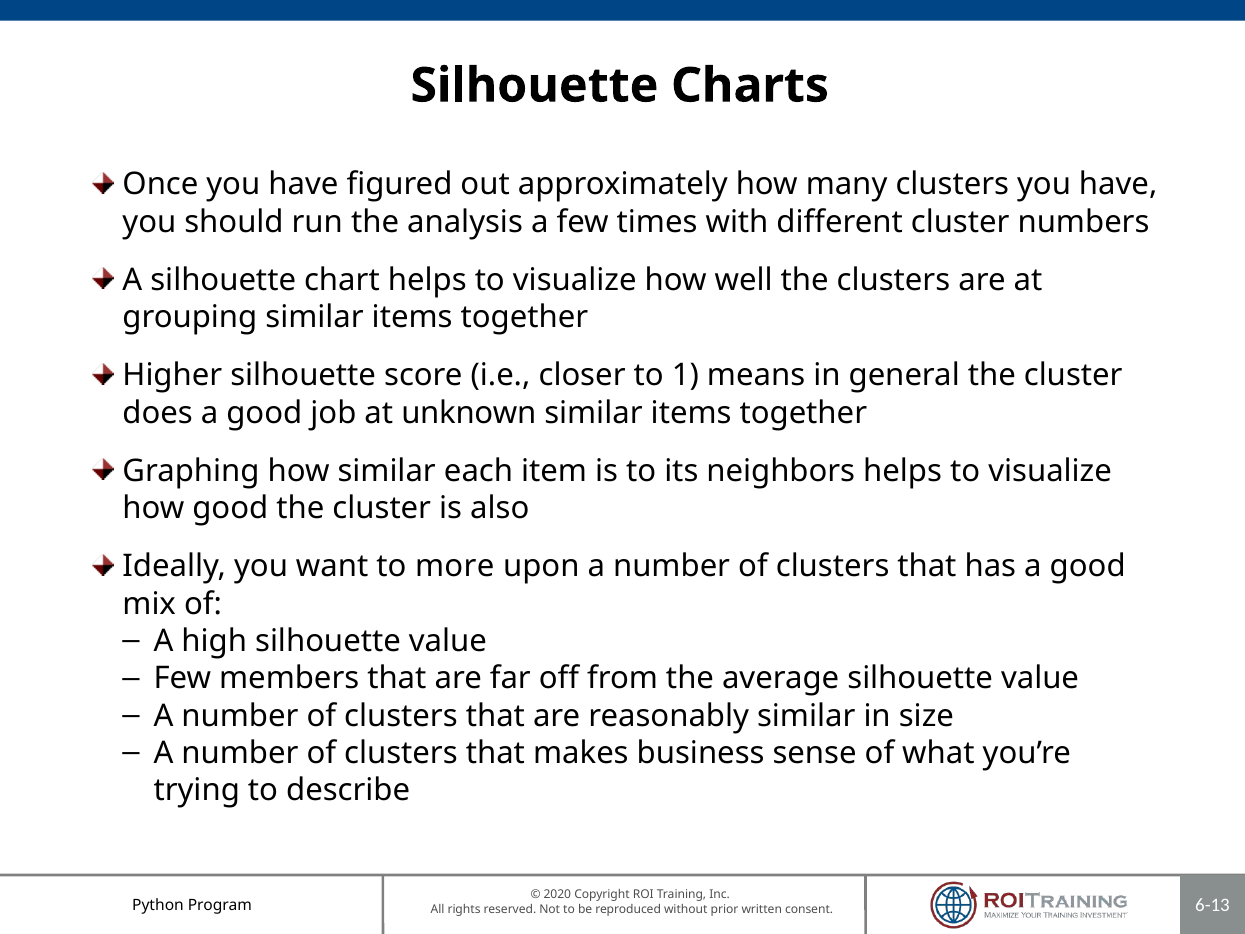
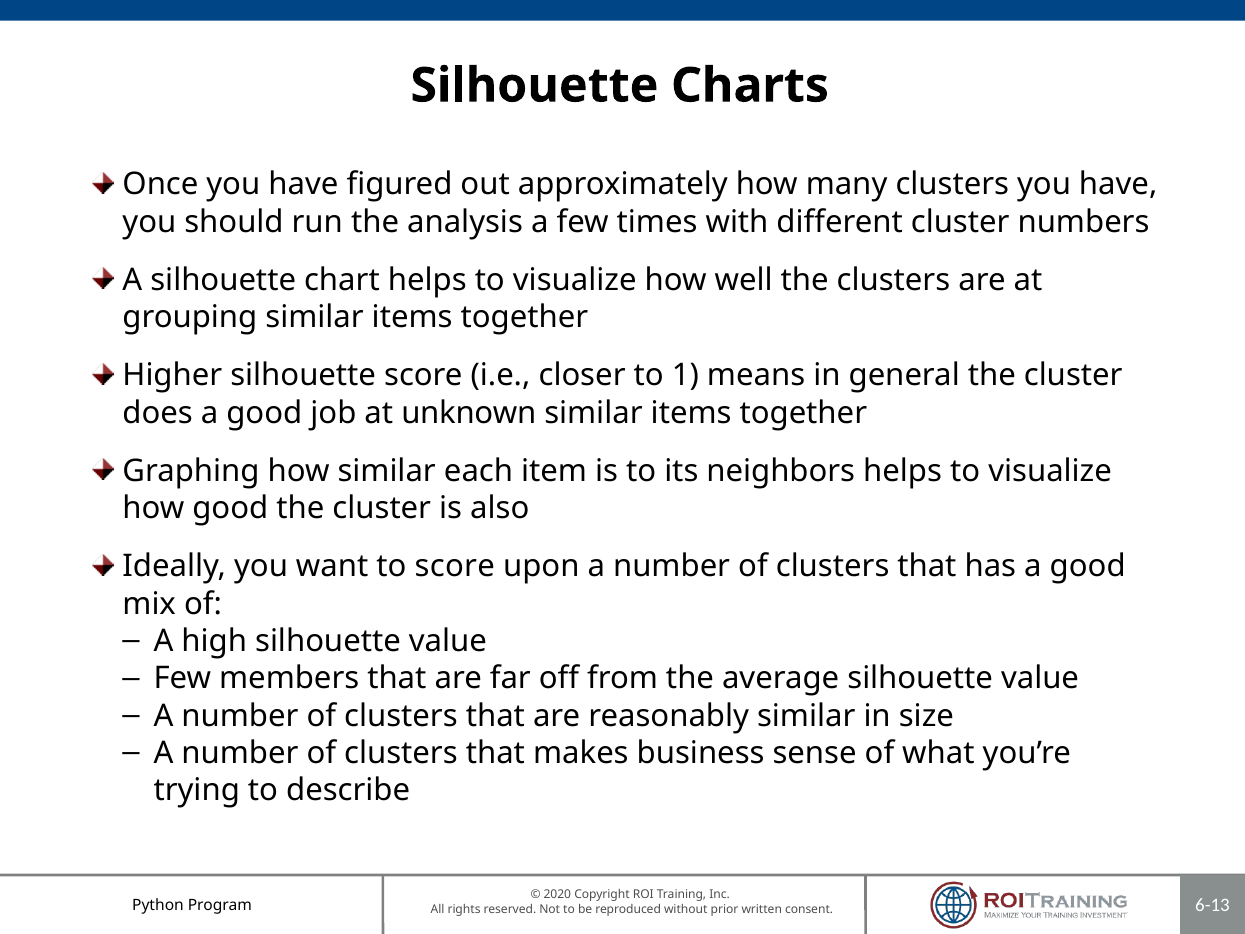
to more: more -> score
